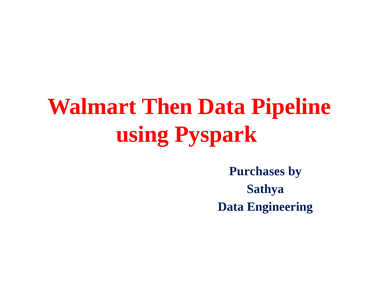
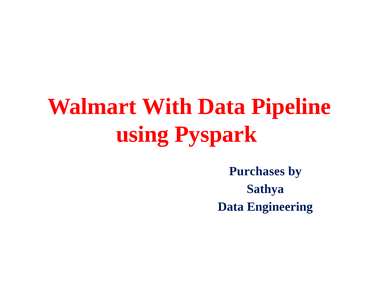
Then: Then -> With
